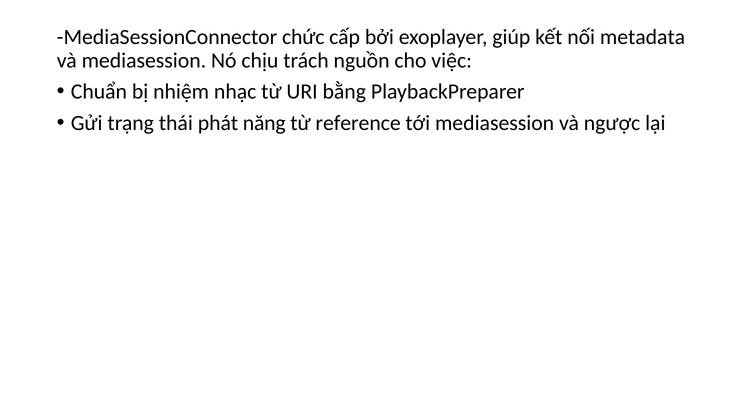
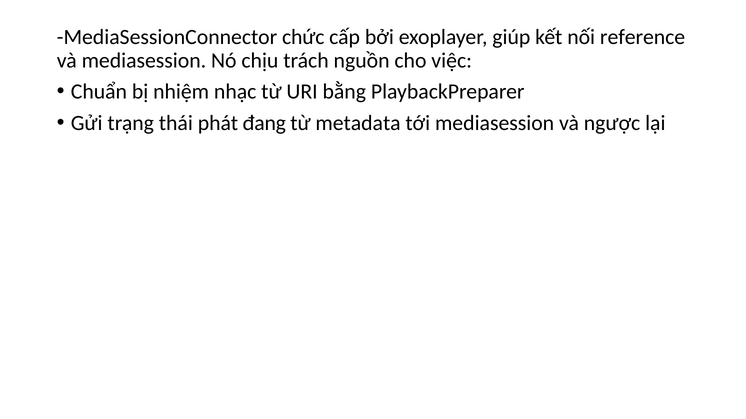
metadata: metadata -> reference
năng: năng -> đang
reference: reference -> metadata
